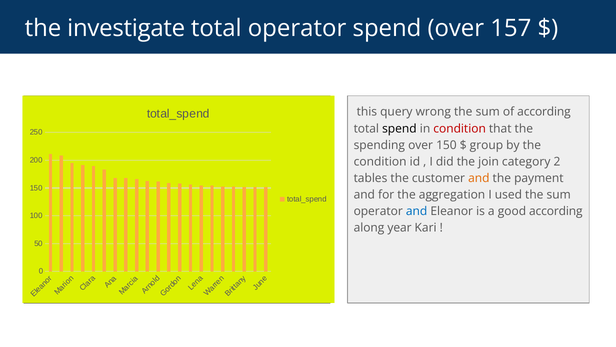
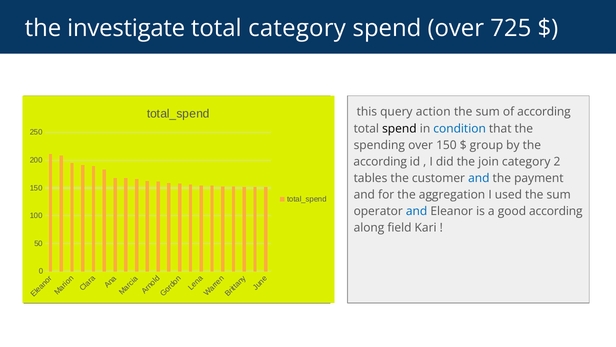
total operator: operator -> category
157: 157 -> 725
wrong: wrong -> action
condition at (460, 128) colour: red -> blue
condition at (380, 161): condition -> according
and at (479, 178) colour: orange -> blue
year: year -> field
